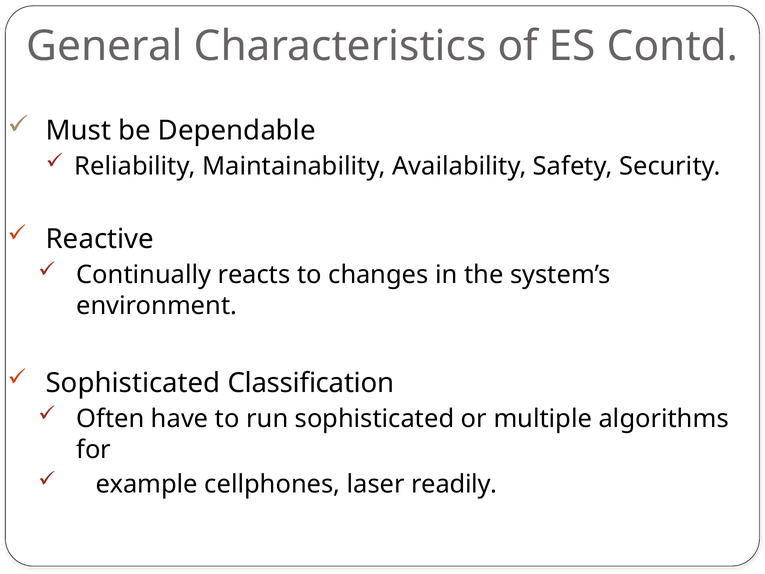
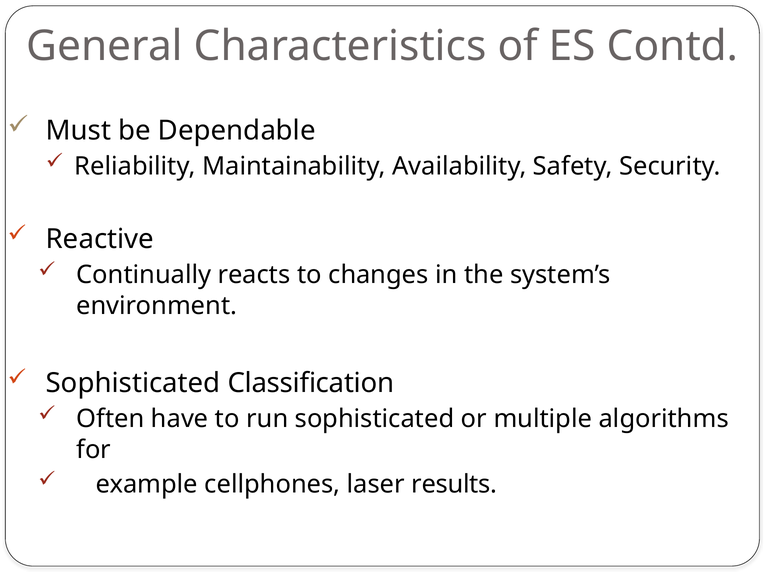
readily: readily -> results
